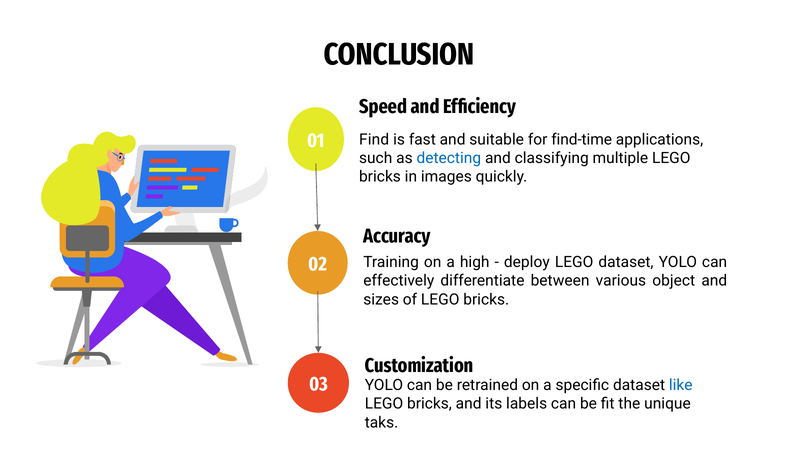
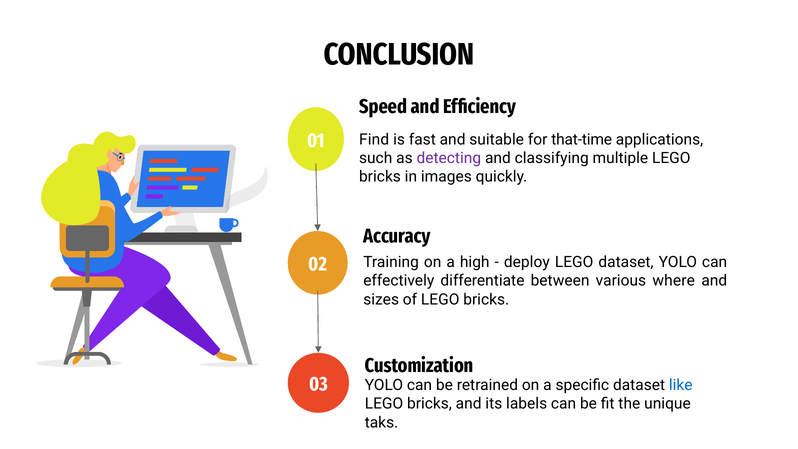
find-time: find-time -> that-time
detecting colour: blue -> purple
object: object -> where
